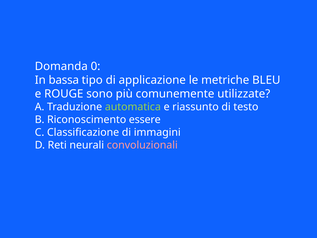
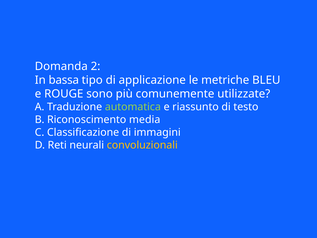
0: 0 -> 2
essere: essere -> media
convoluzionali colour: pink -> yellow
